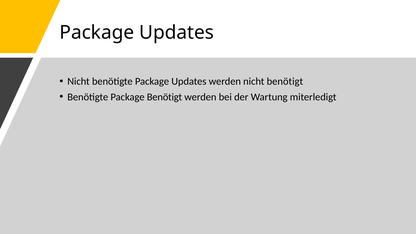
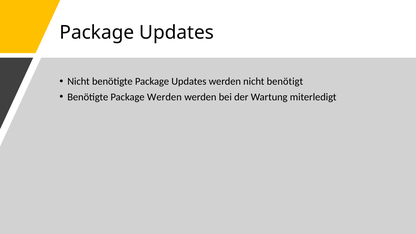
Package Benötigt: Benötigt -> Werden
